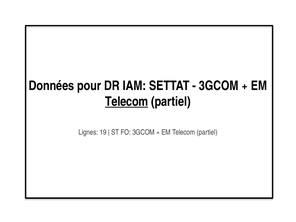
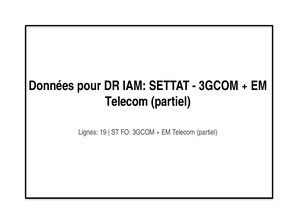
Telecom at (127, 102) underline: present -> none
